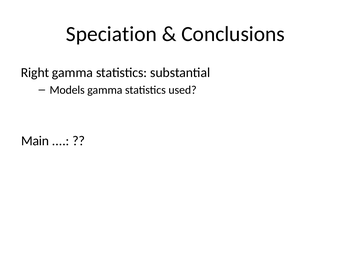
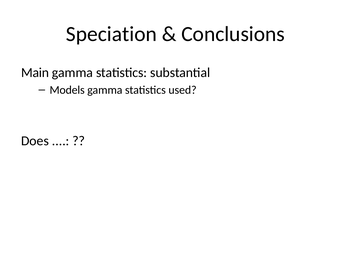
Right: Right -> Main
Main: Main -> Does
